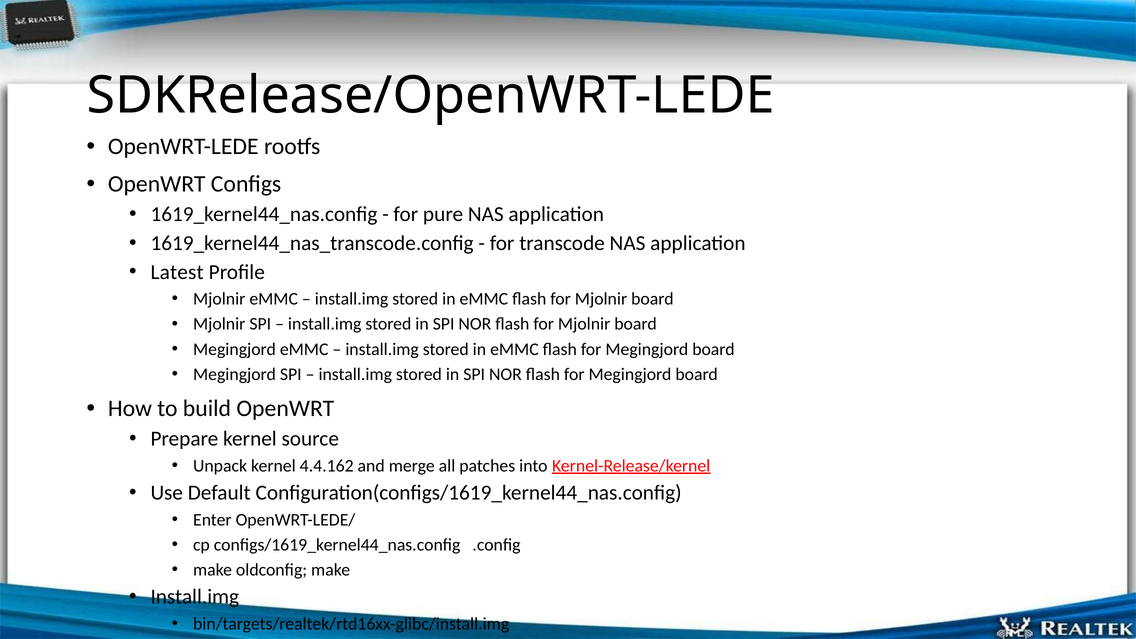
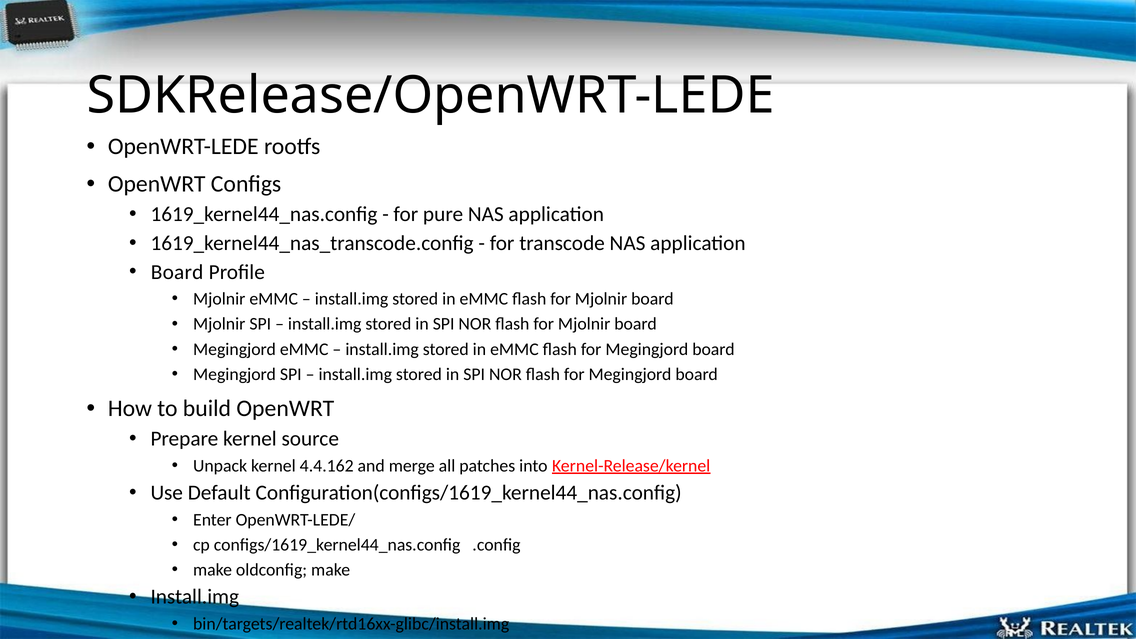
Latest at (177, 272): Latest -> Board
